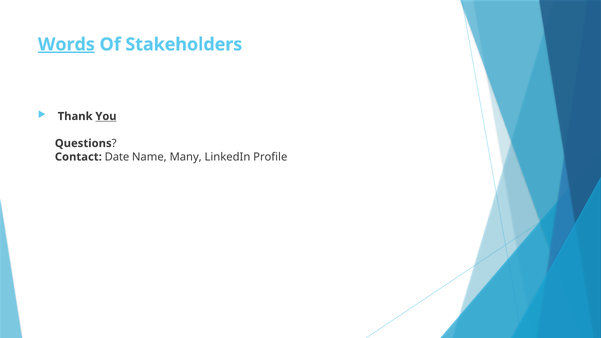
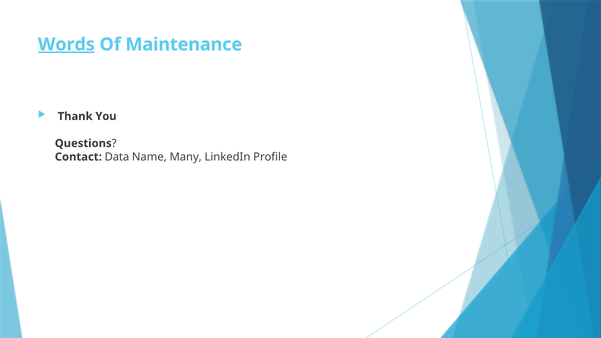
Stakeholders: Stakeholders -> Maintenance
You underline: present -> none
Date: Date -> Data
